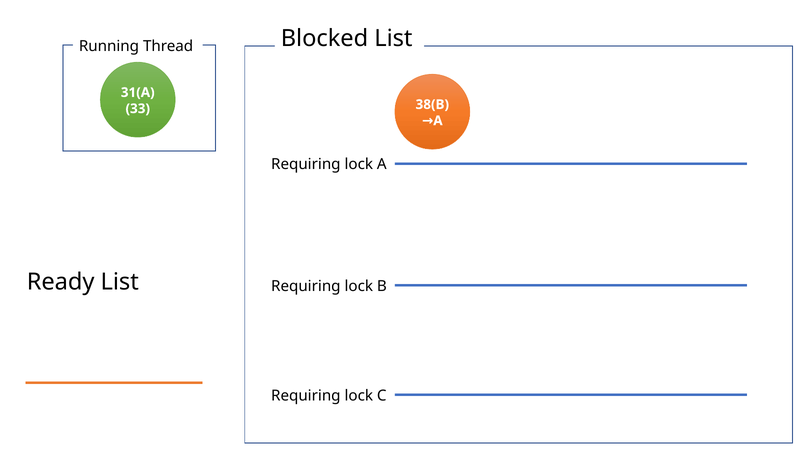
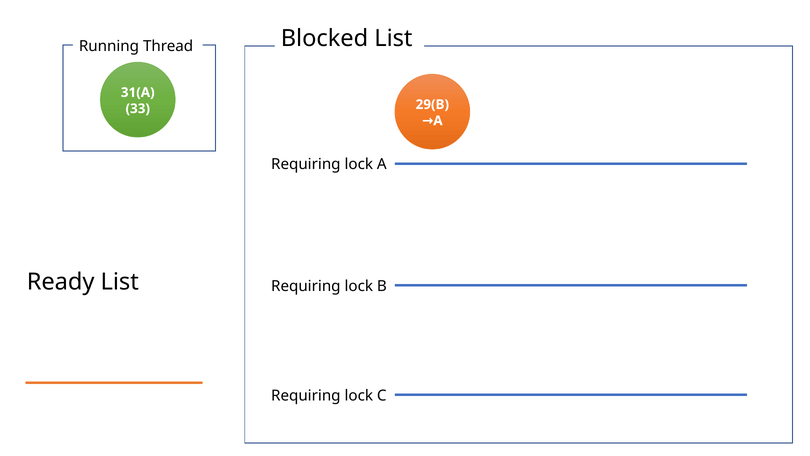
38(B: 38(B -> 29(B
